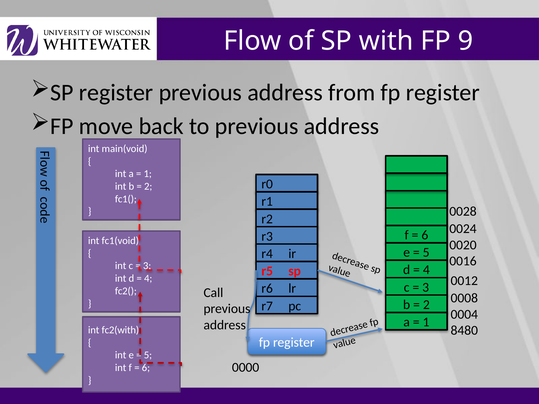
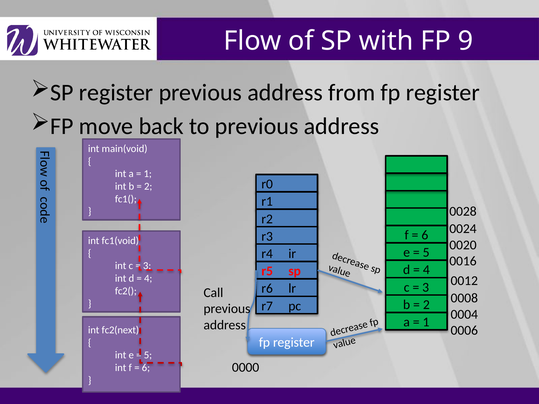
8480: 8480 -> 0006
fc2(with: fc2(with -> fc2(next
